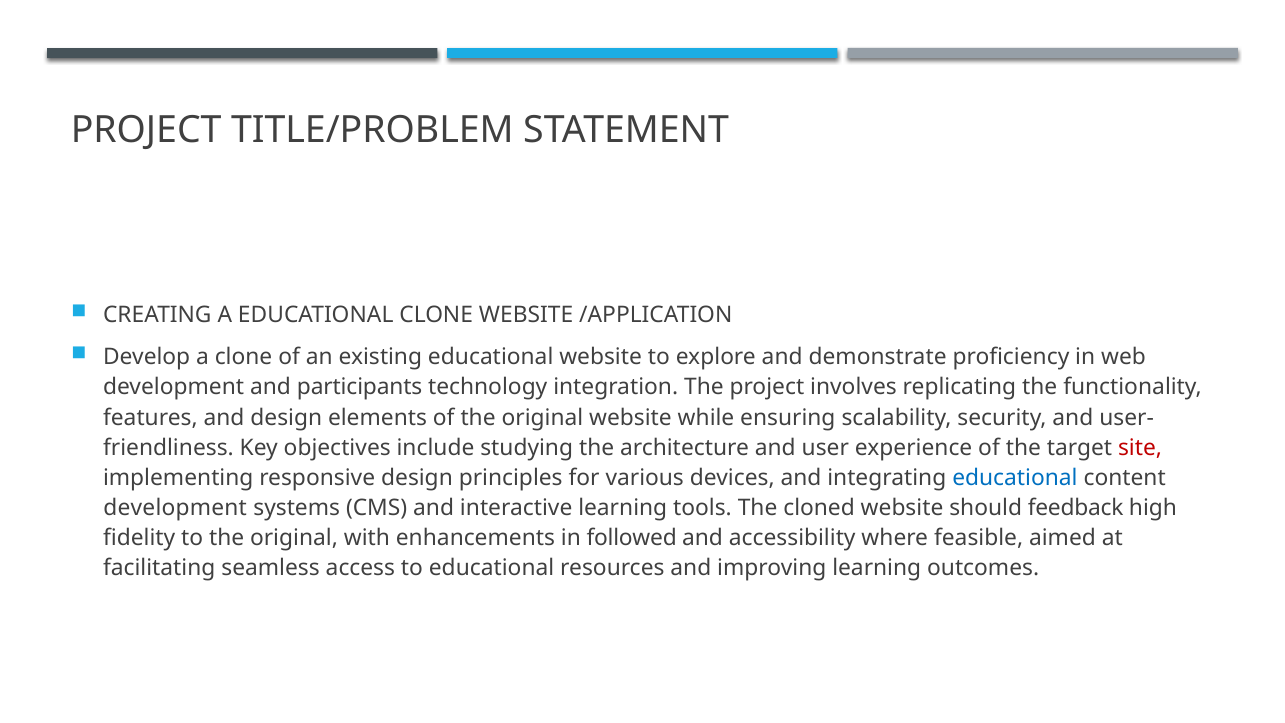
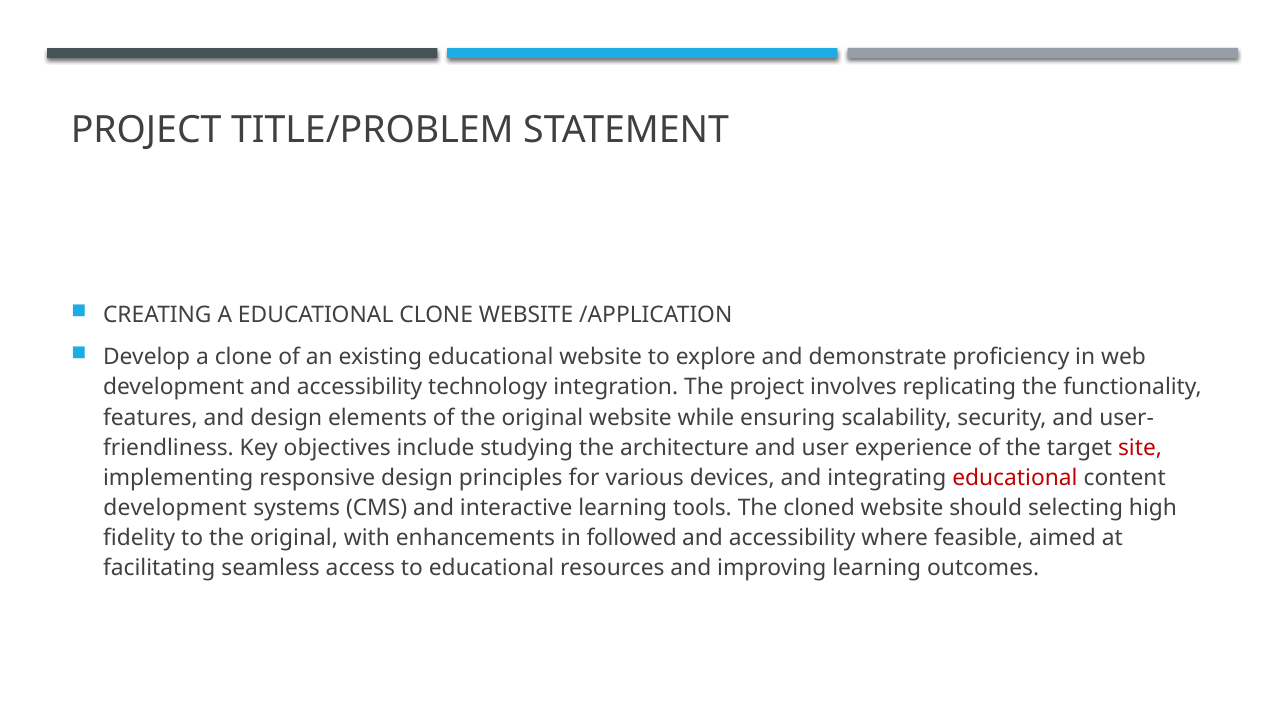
development and participants: participants -> accessibility
educational at (1015, 478) colour: blue -> red
feedback: feedback -> selecting
